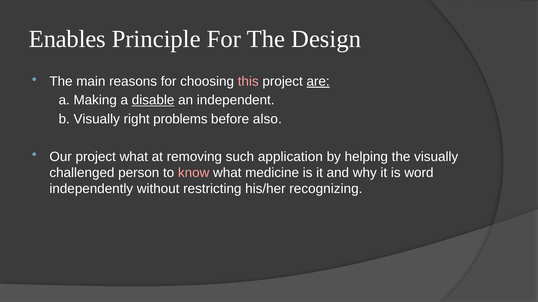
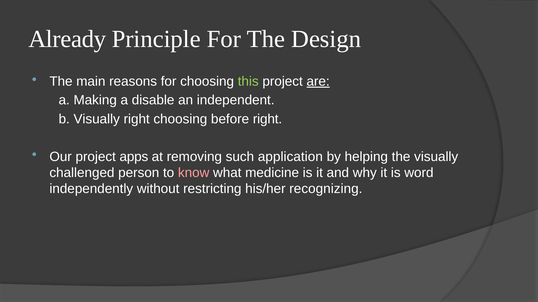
Enables: Enables -> Already
this colour: pink -> light green
disable underline: present -> none
right problems: problems -> choosing
before also: also -> right
project what: what -> apps
